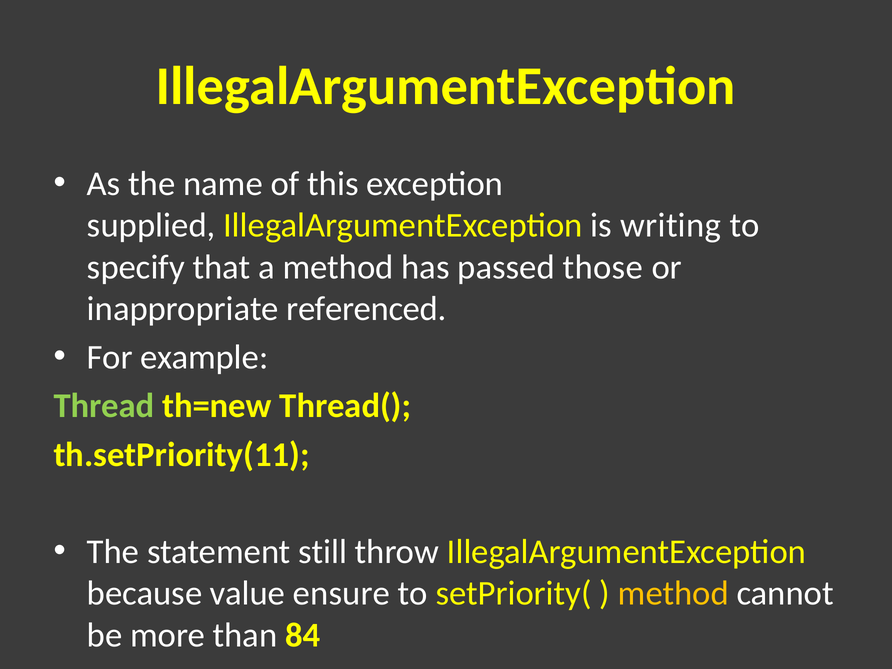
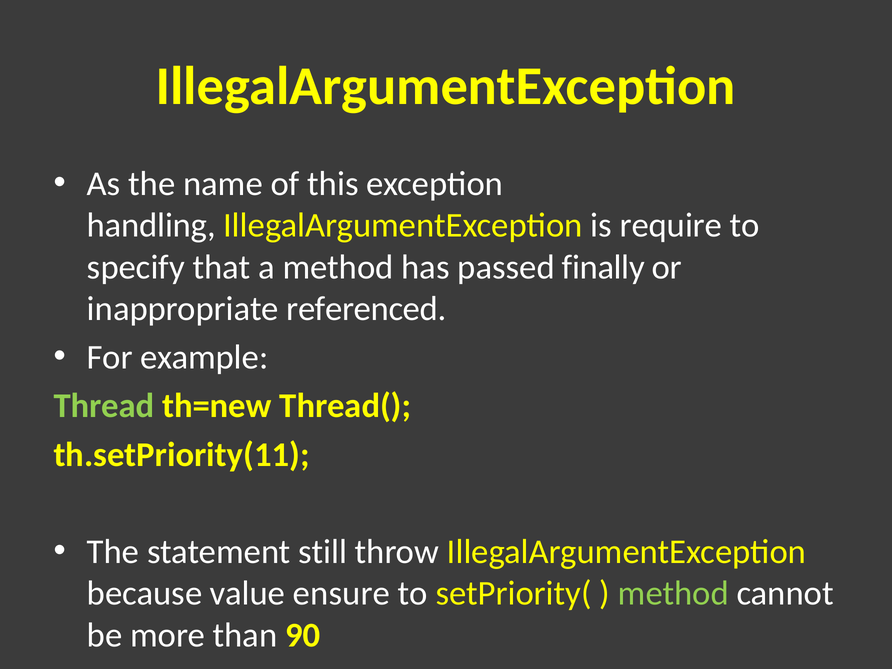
supplied: supplied -> handling
writing: writing -> require
those: those -> finally
method at (673, 593) colour: yellow -> light green
84: 84 -> 90
